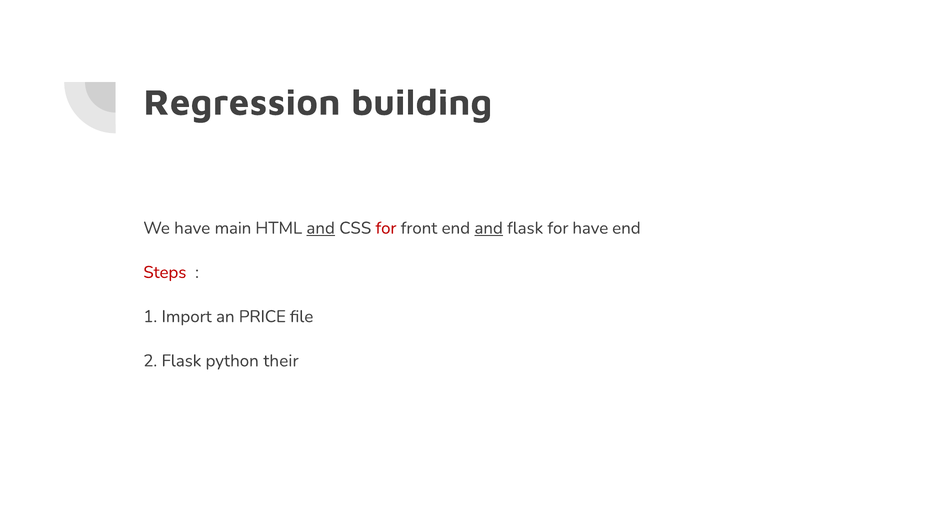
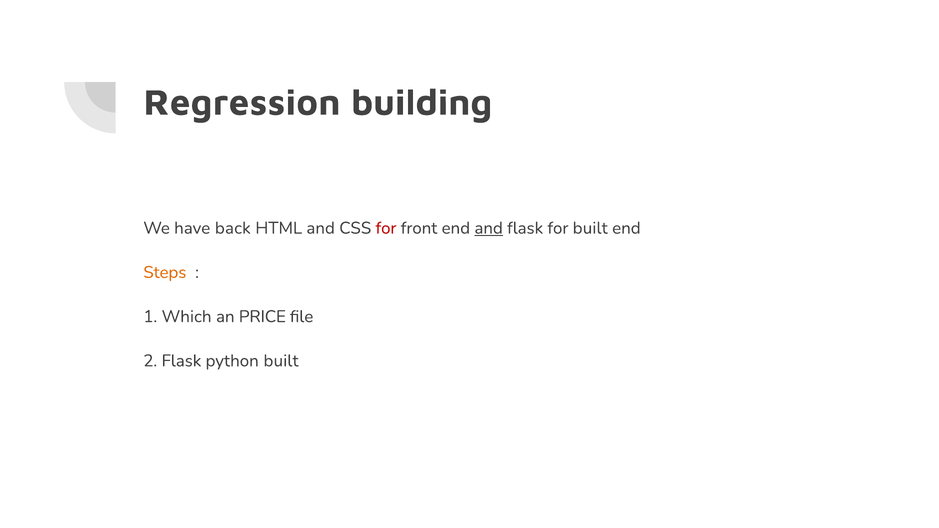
main: main -> back
and at (321, 228) underline: present -> none
for have: have -> built
Steps colour: red -> orange
Import: Import -> Which
python their: their -> built
